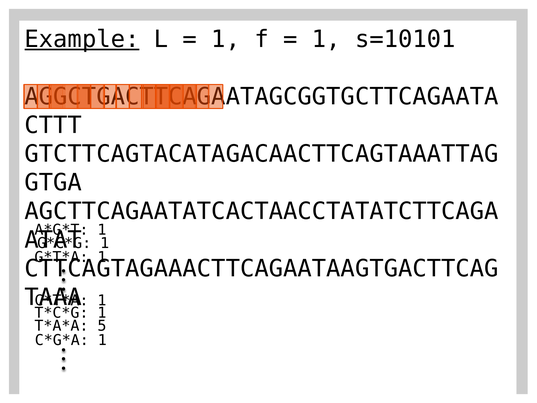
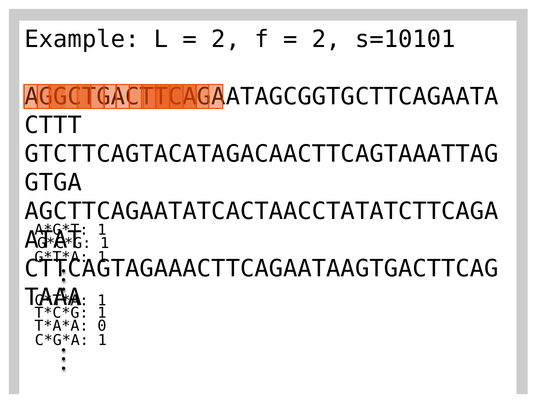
Example underline: present -> none
1 at (226, 39): 1 -> 2
1 at (326, 39): 1 -> 2
5: 5 -> 0
